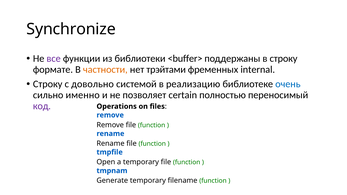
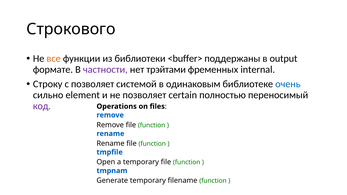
Synchronize: Synchronize -> Строкового
все colour: purple -> orange
в строку: строку -> output
частности colour: orange -> purple
с довольно: довольно -> позволяет
реализацию: реализацию -> одинаковым
именно: именно -> element
